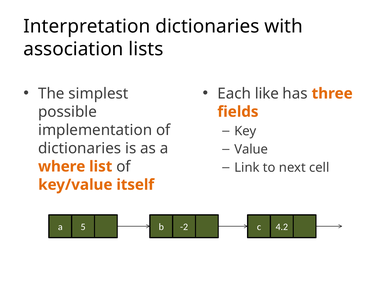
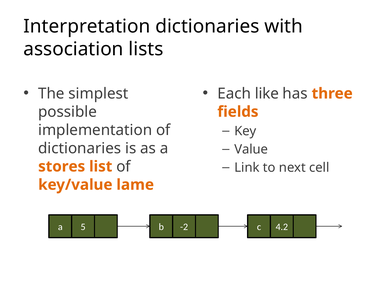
where: where -> stores
itself: itself -> lame
